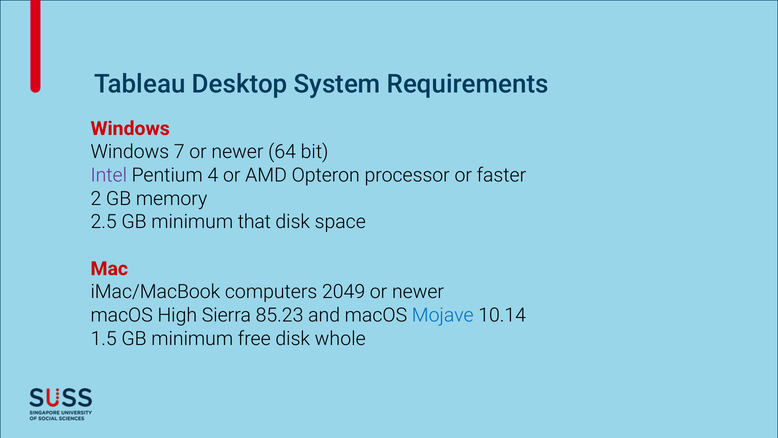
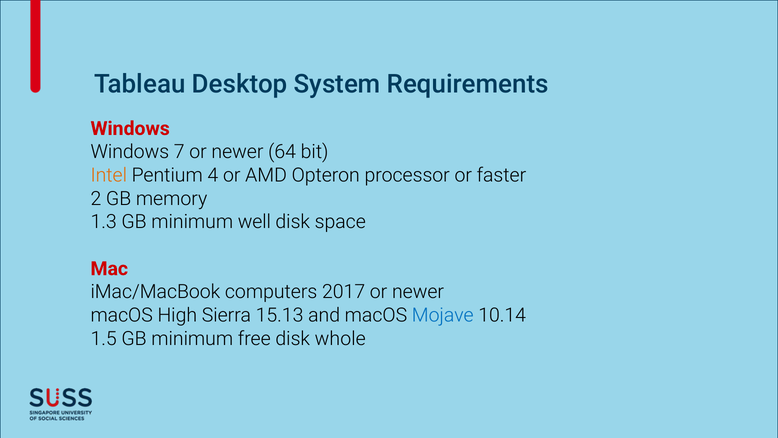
Intel colour: purple -> orange
2.5: 2.5 -> 1.3
that: that -> well
2049: 2049 -> 2017
85.23: 85.23 -> 15.13
